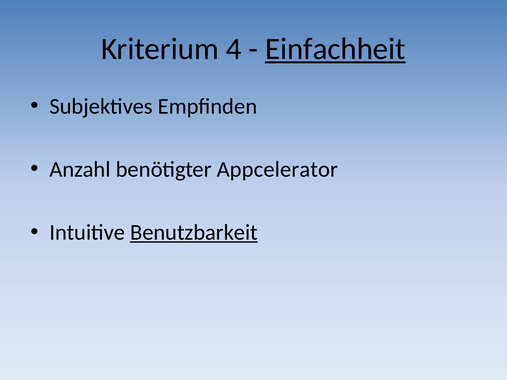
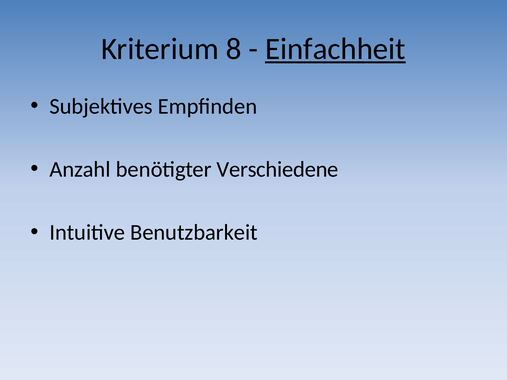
4: 4 -> 8
Appcelerator: Appcelerator -> Verschiedene
Benutzbarkeit underline: present -> none
